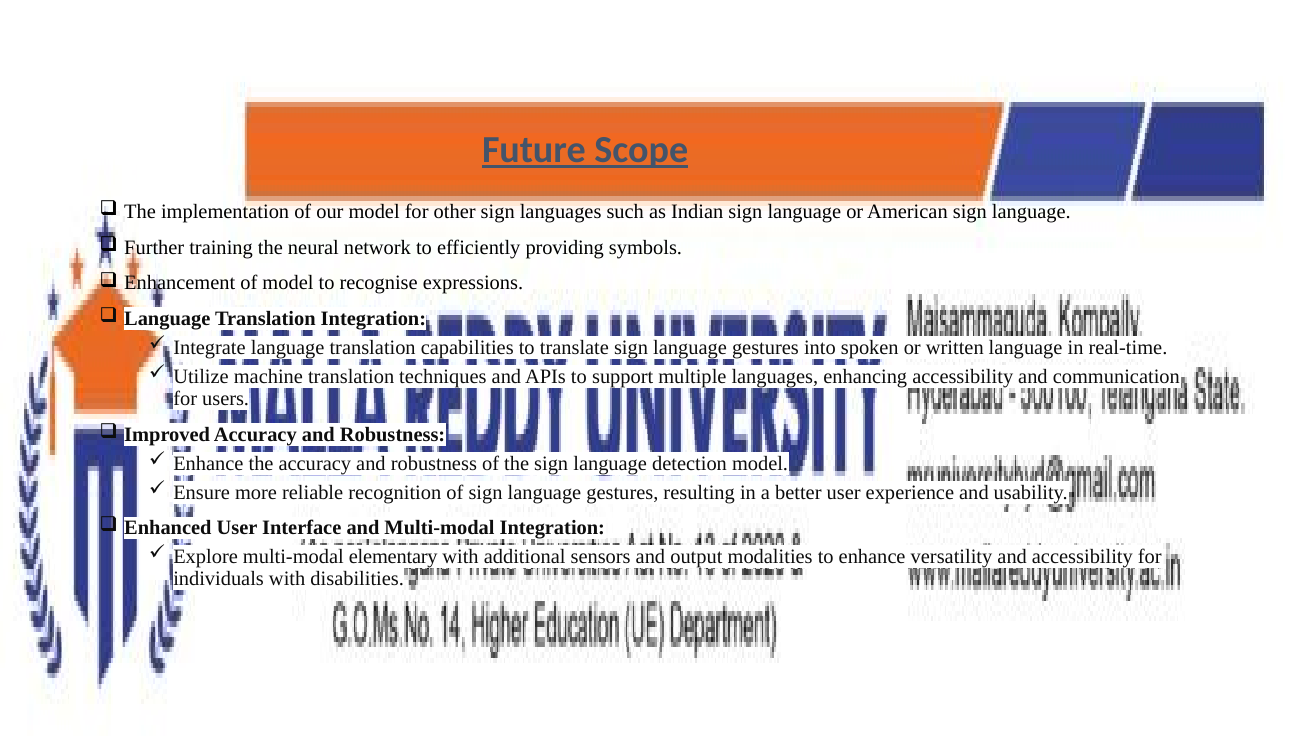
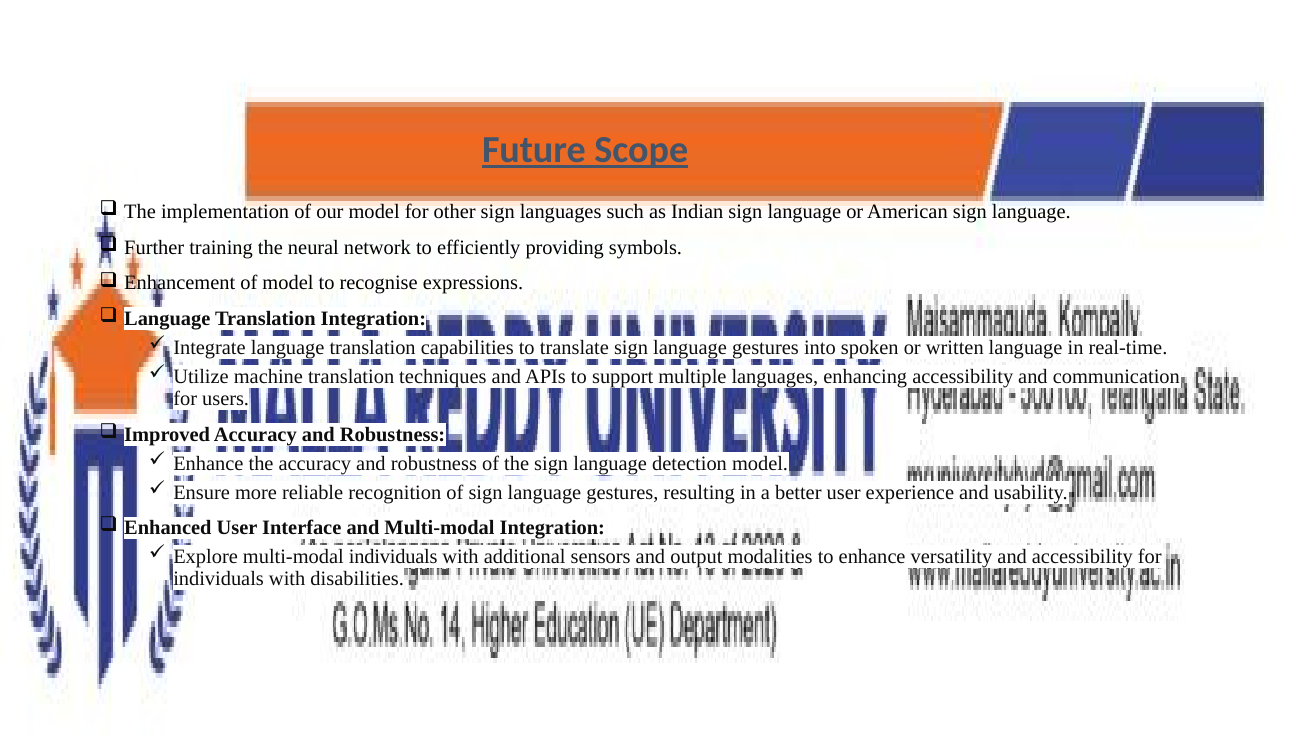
multi-modal elementary: elementary -> individuals
